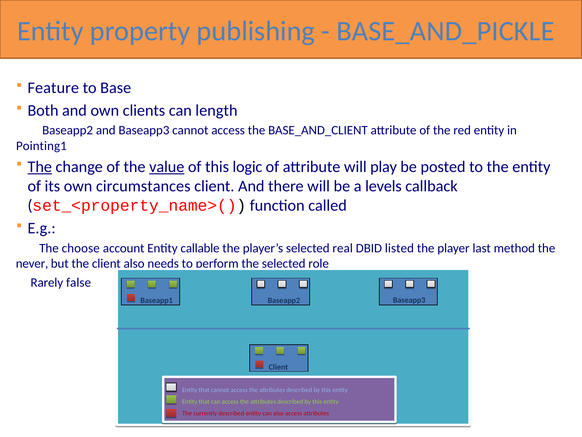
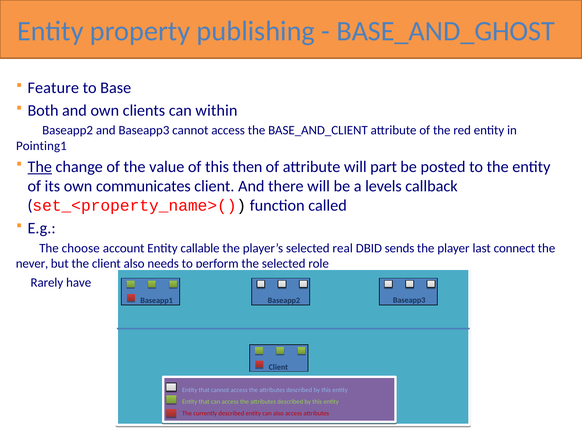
BASE_AND_PICKLE: BASE_AND_PICKLE -> BASE_AND_GHOST
length: length -> within
value underline: present -> none
logic: logic -> then
play: play -> part
circumstances: circumstances -> communicates
listed: listed -> sends
method: method -> connect
false: false -> have
